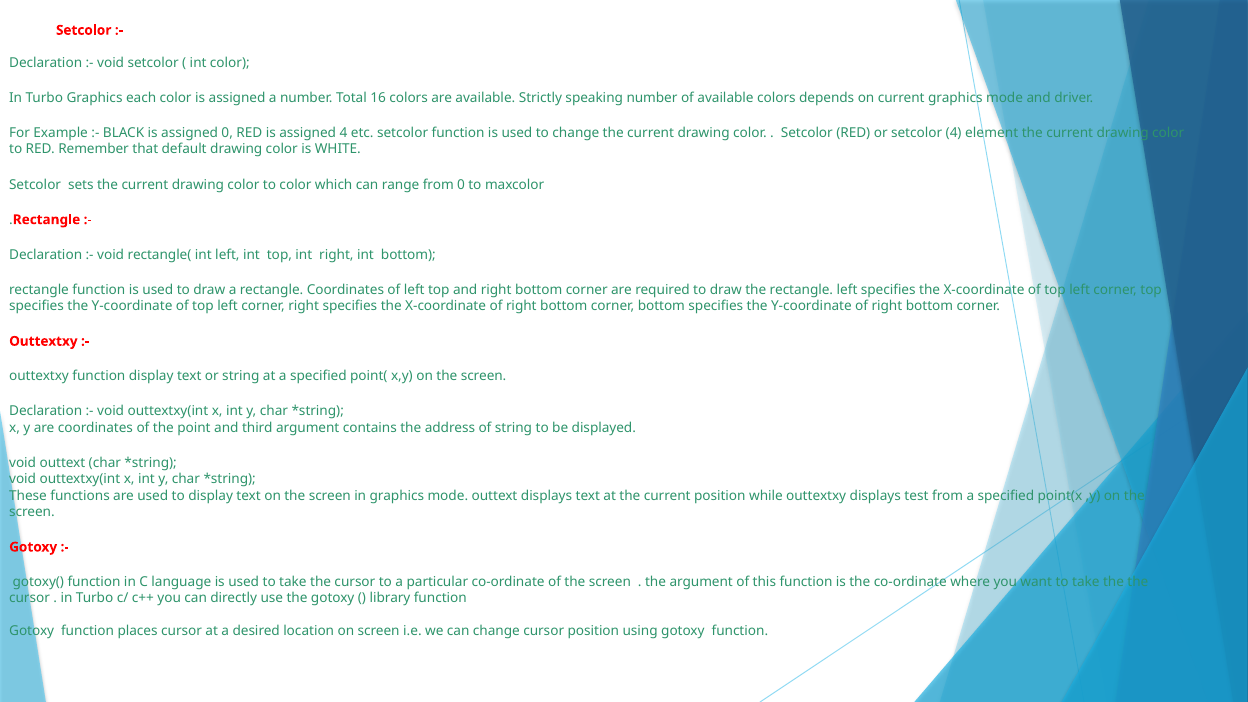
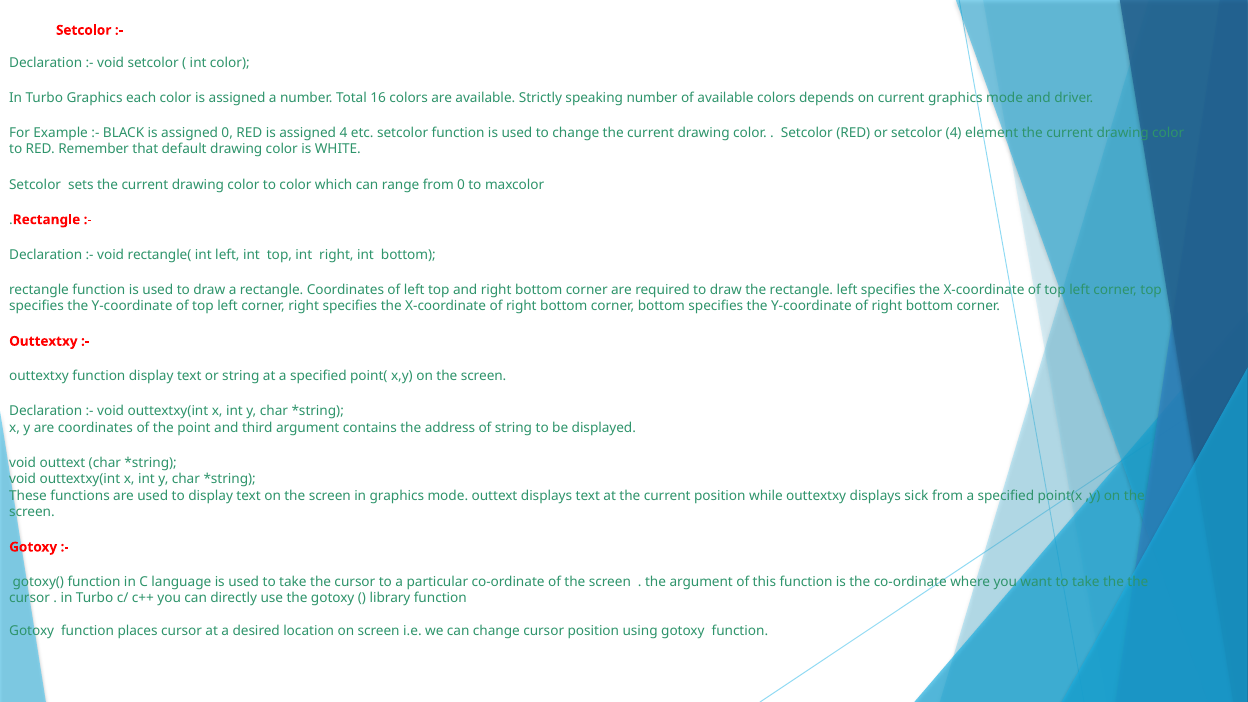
test: test -> sick
